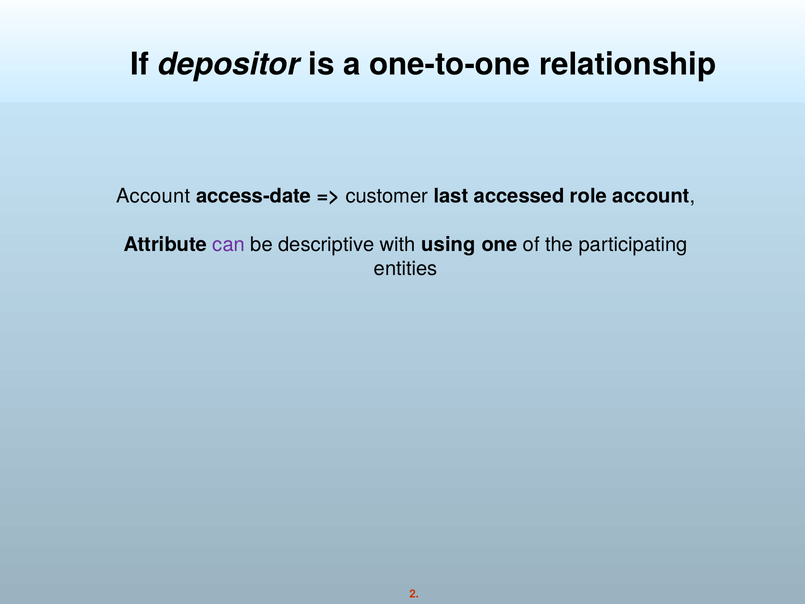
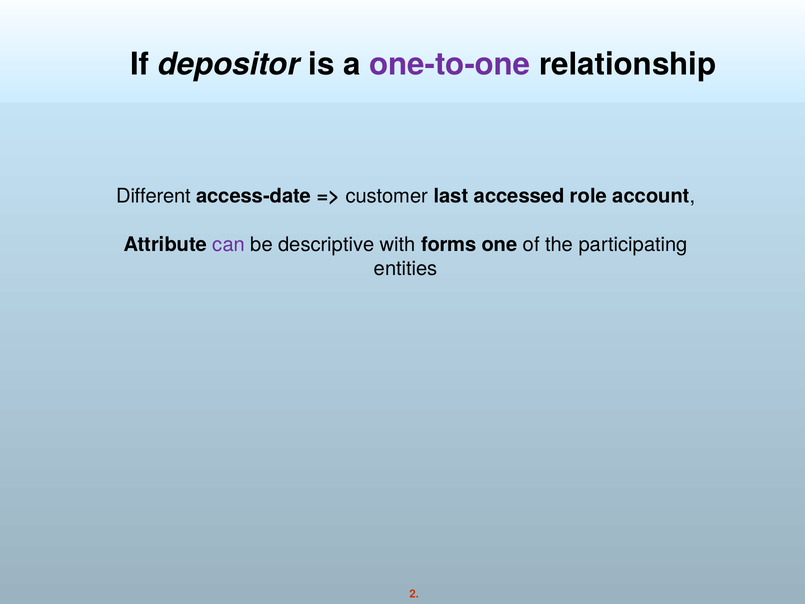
one-to-one colour: black -> purple
Account at (153, 196): Account -> Different
using: using -> forms
